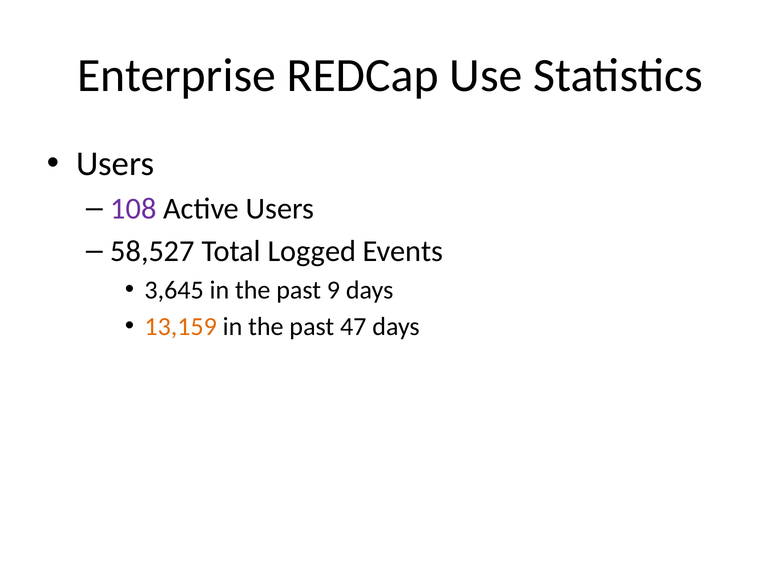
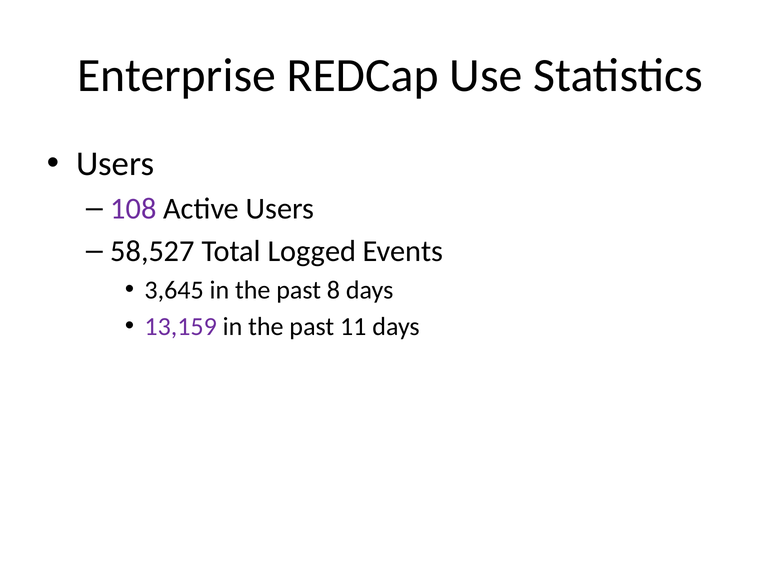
9: 9 -> 8
13,159 colour: orange -> purple
47: 47 -> 11
